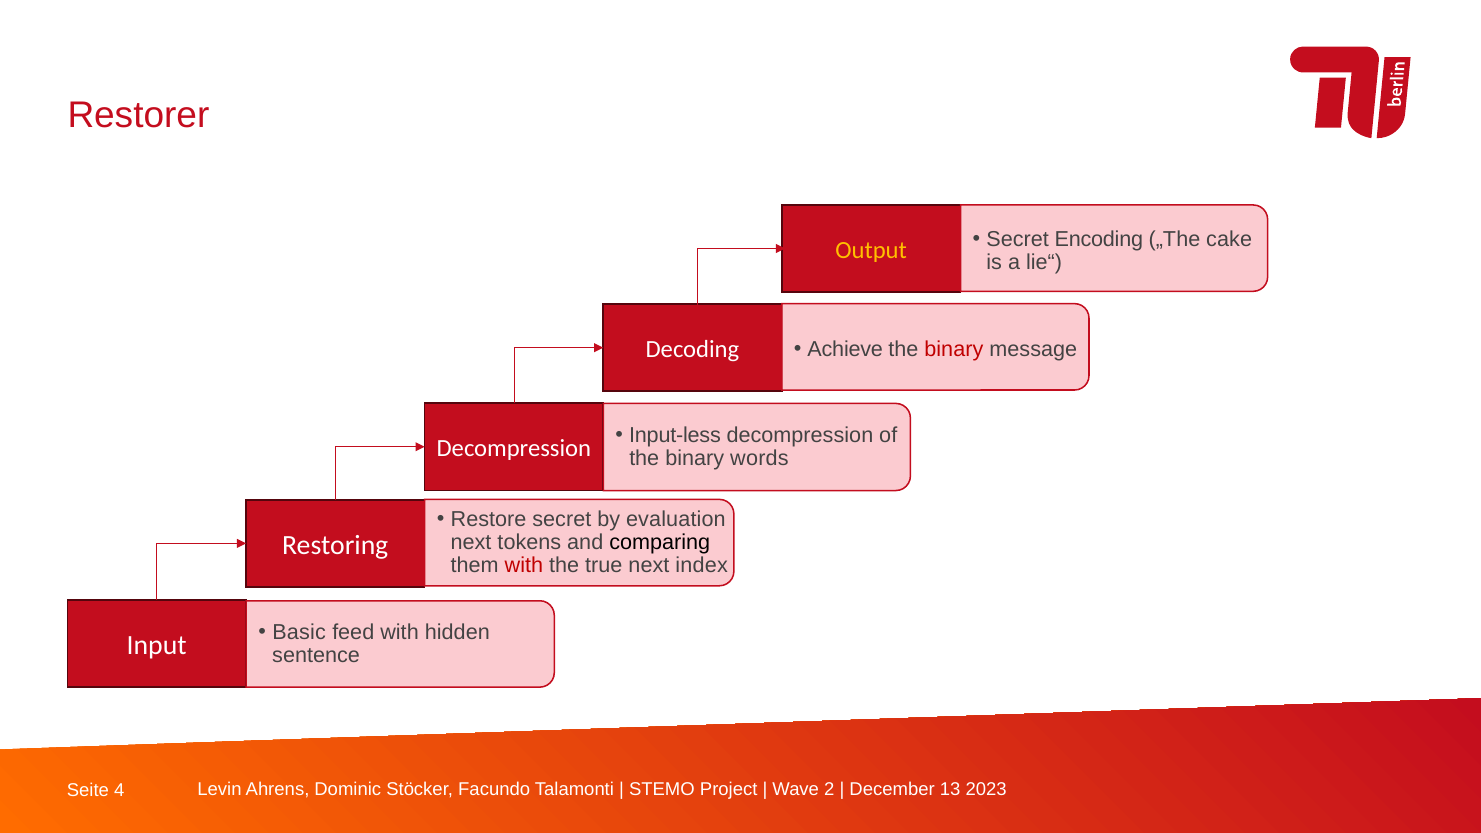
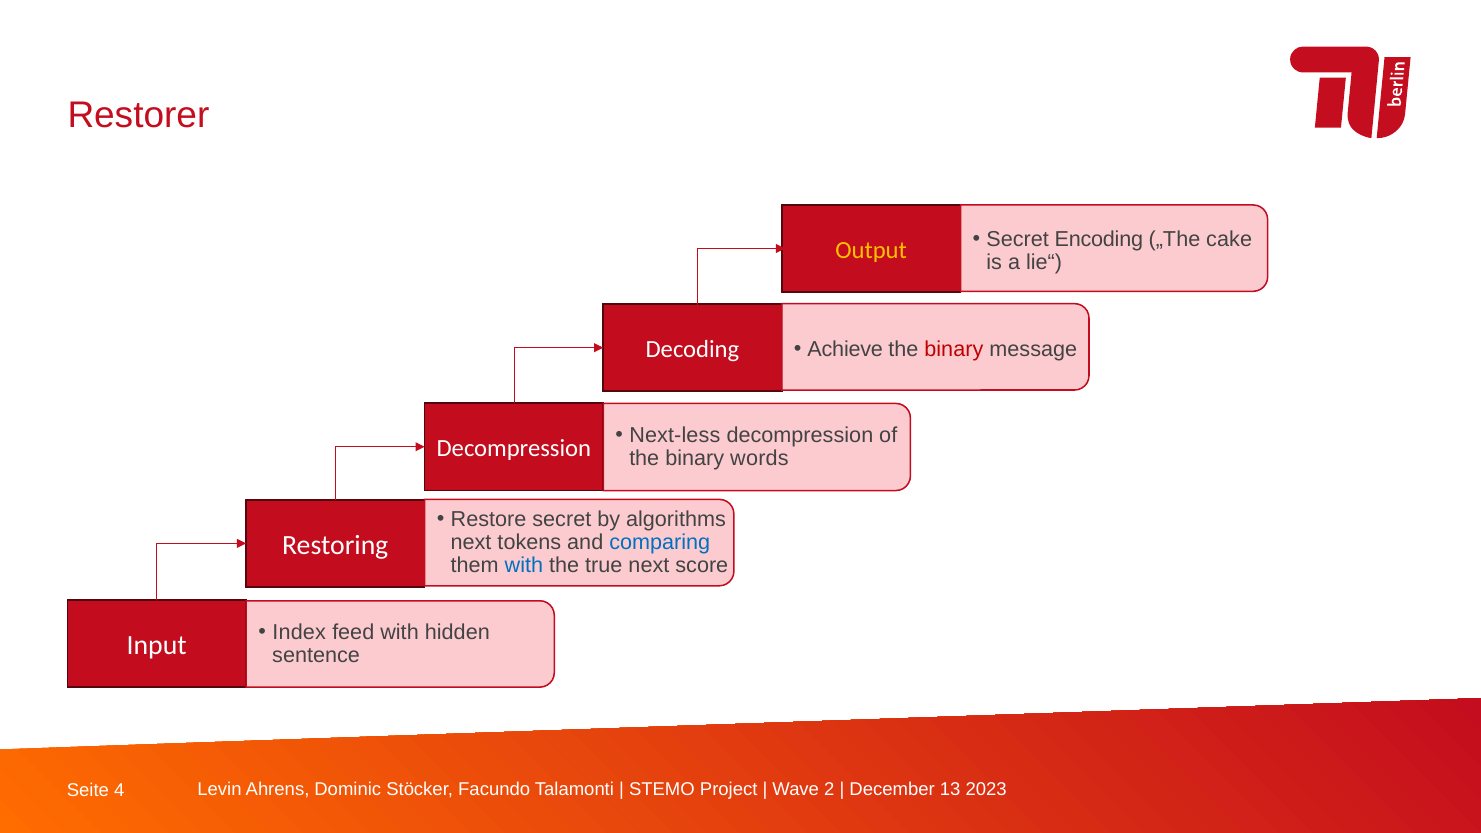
Input-less: Input-less -> Next-less
evaluation: evaluation -> algorithms
comparing colour: black -> blue
with at (524, 566) colour: red -> blue
index: index -> score
Basic: Basic -> Index
